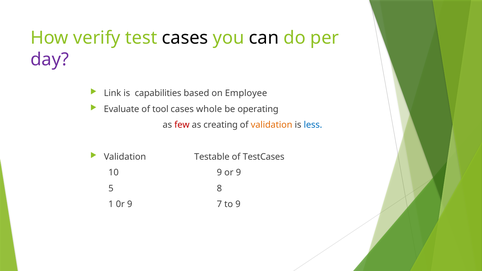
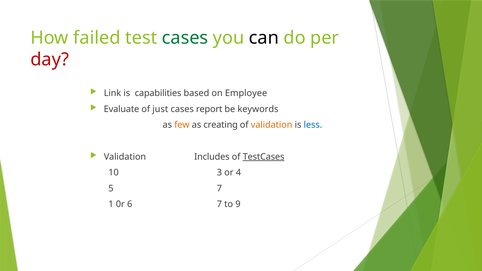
verify: verify -> failed
cases at (185, 38) colour: black -> green
day colour: purple -> red
tool: tool -> just
whole: whole -> report
operating: operating -> keywords
few colour: red -> orange
Testable: Testable -> Includes
TestCases underline: none -> present
10 9: 9 -> 3
or 9: 9 -> 4
5 8: 8 -> 7
0r 9: 9 -> 6
